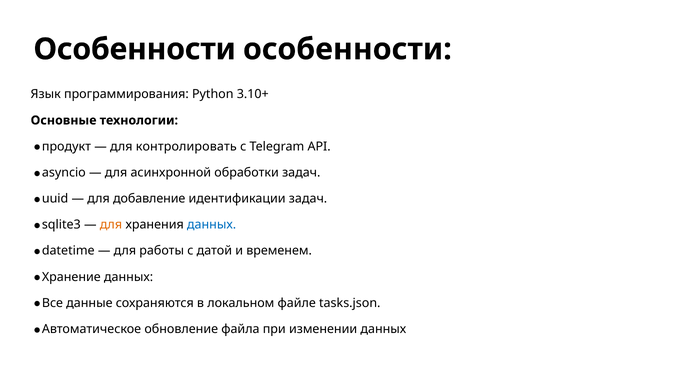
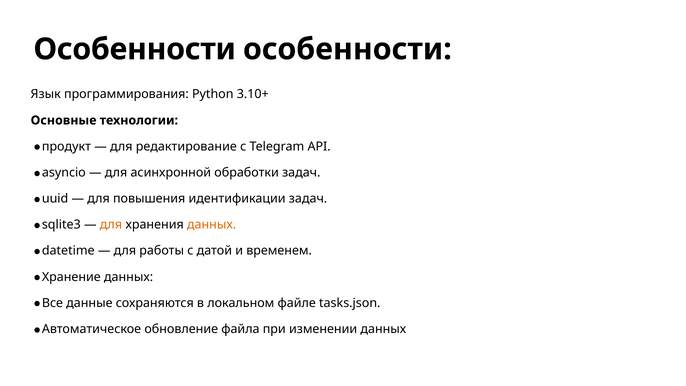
контролировать: контролировать -> редактирование
добавление: добавление -> повышения
данных at (212, 225) colour: blue -> orange
